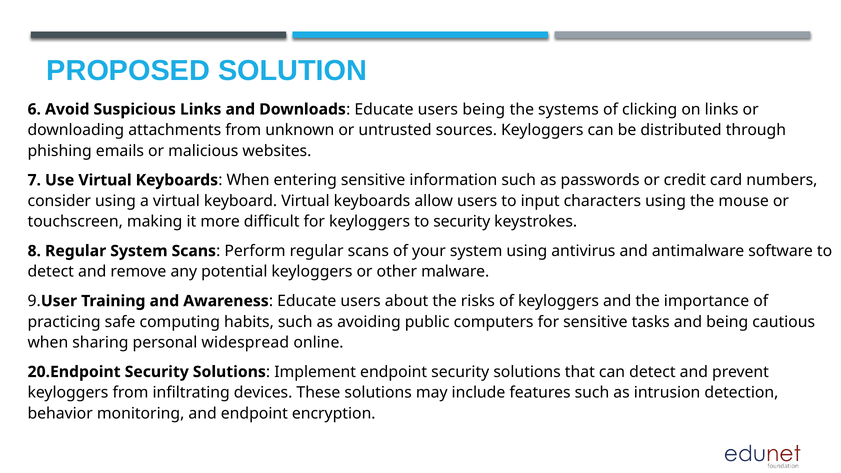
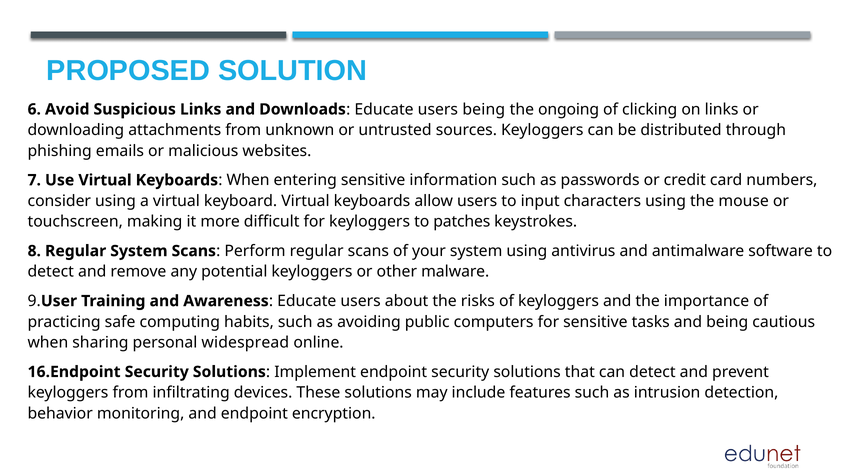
systems: systems -> ongoing
to security: security -> patches
20.Endpoint: 20.Endpoint -> 16.Endpoint
